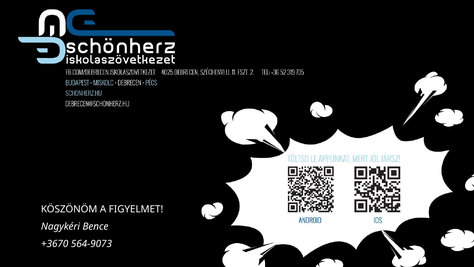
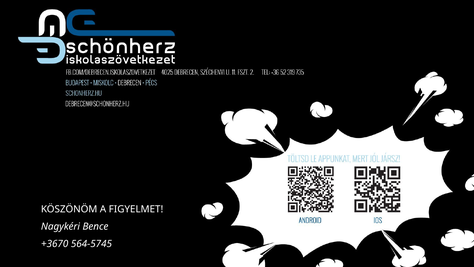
564-9073: 564-9073 -> 564-5745
